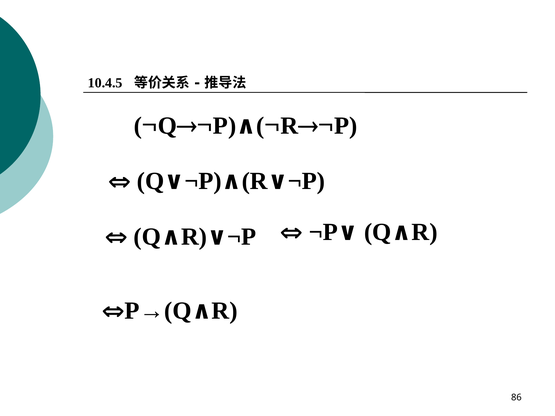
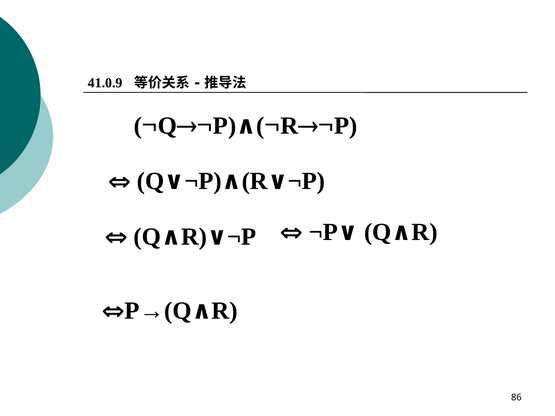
10.4.5: 10.4.5 -> 41.0.9
